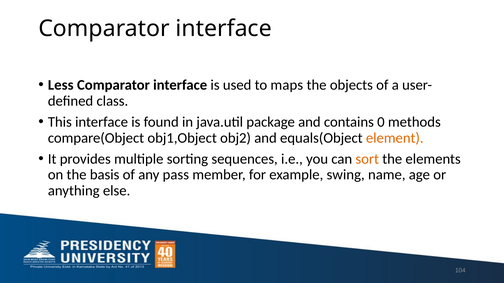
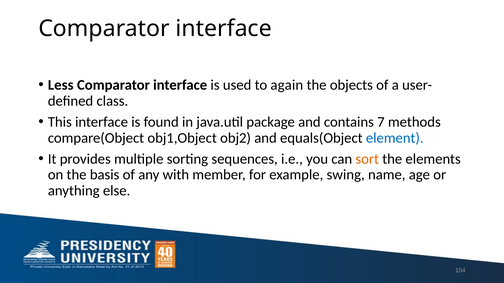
maps: maps -> again
0: 0 -> 7
element colour: orange -> blue
pass: pass -> with
